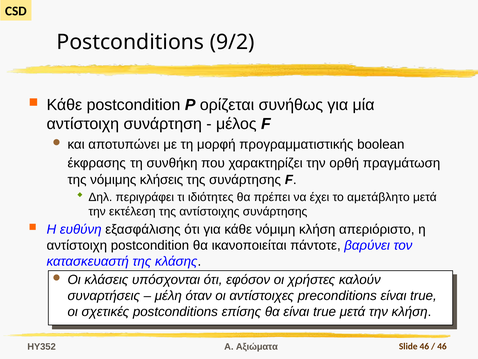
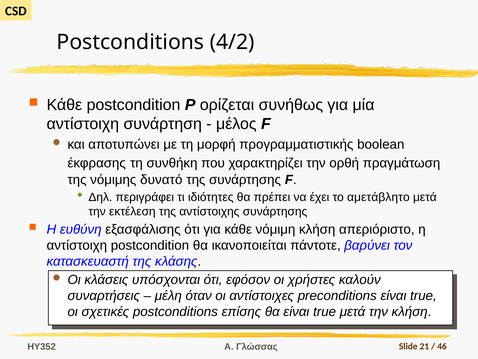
9/2: 9/2 -> 4/2
κλήσεις: κλήσεις -> δυνατό
Αξιώματα: Αξιώματα -> Γλώσσας
Slide 46: 46 -> 21
